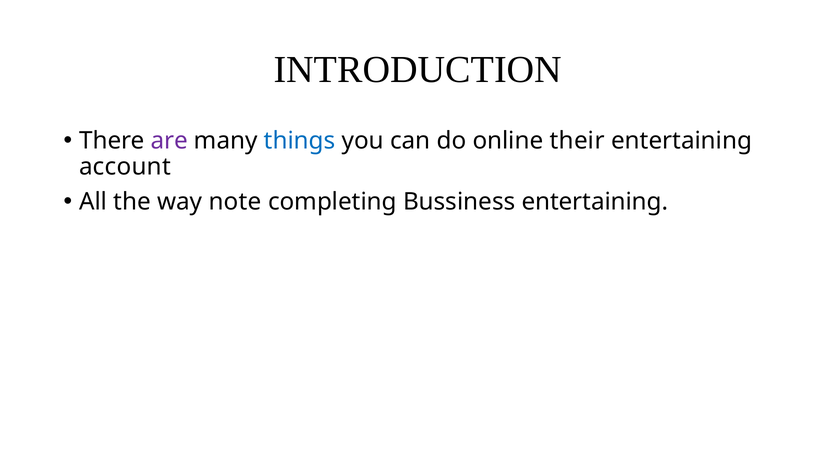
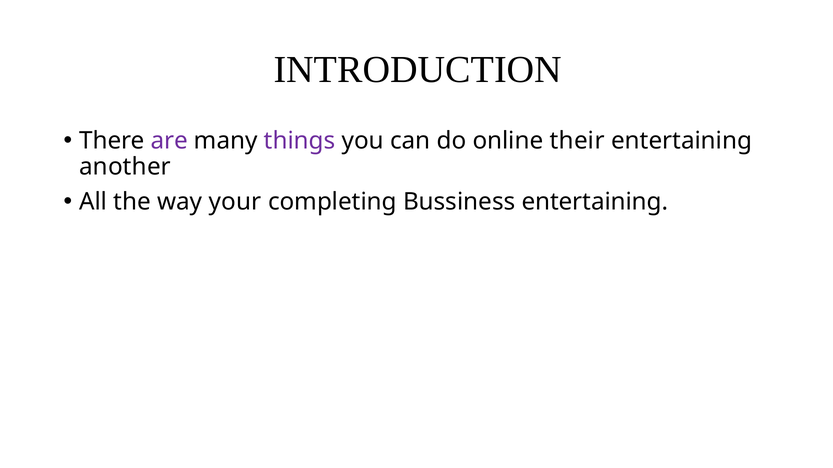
things colour: blue -> purple
account: account -> another
note: note -> your
